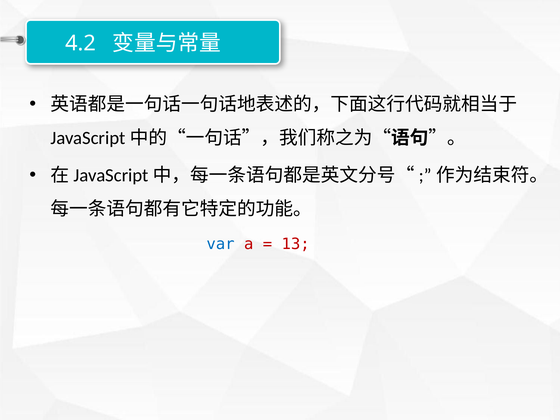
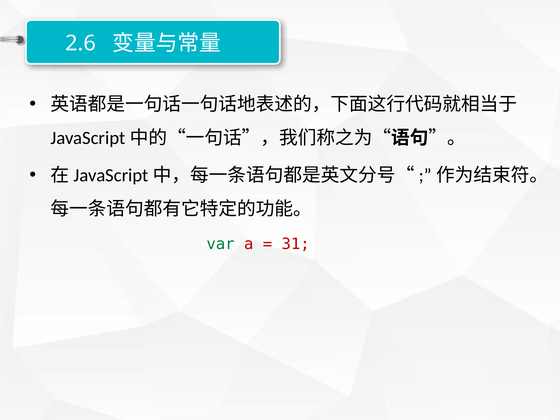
4.2: 4.2 -> 2.6
var colour: blue -> green
13: 13 -> 31
